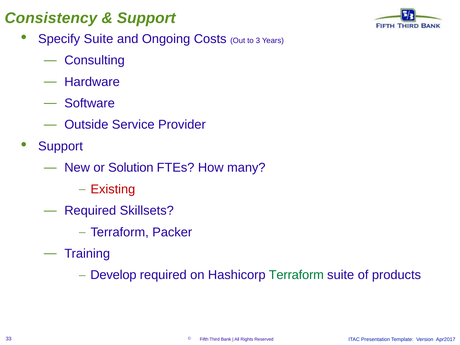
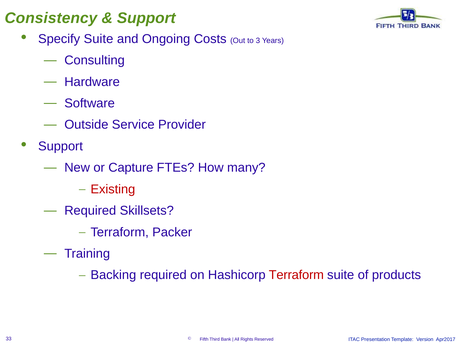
Solution: Solution -> Capture
Develop: Develop -> Backing
Terraform at (296, 275) colour: green -> red
